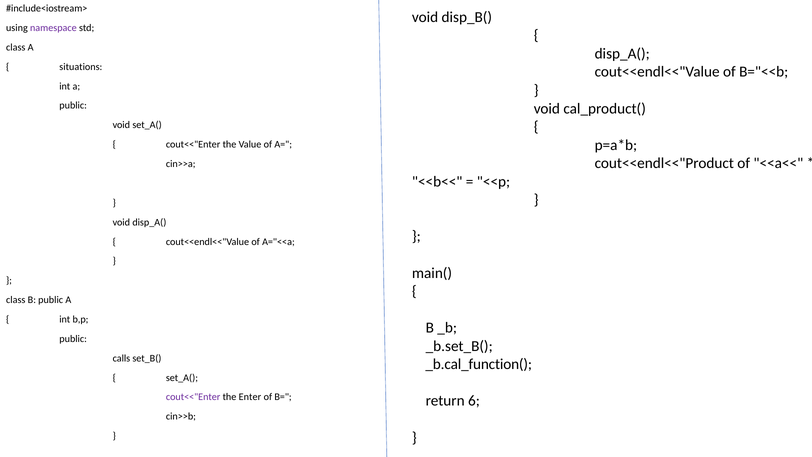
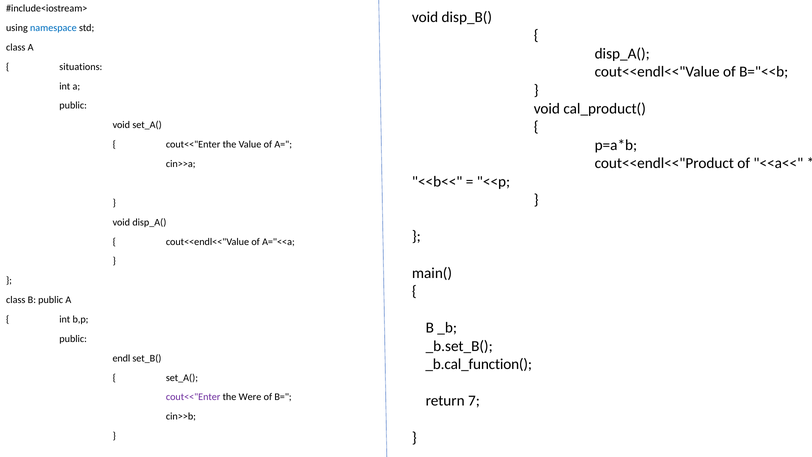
namespace colour: purple -> blue
calls: calls -> endl
Enter: Enter -> Were
6: 6 -> 7
